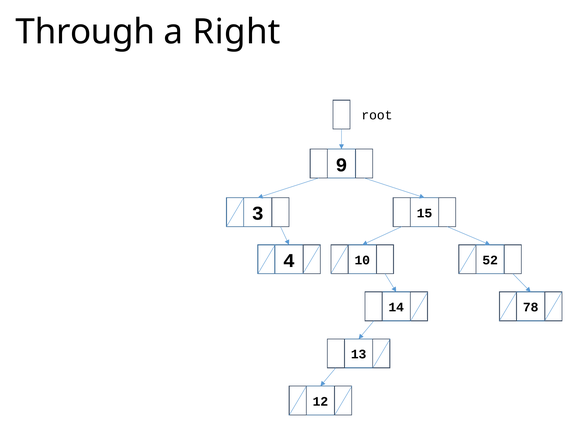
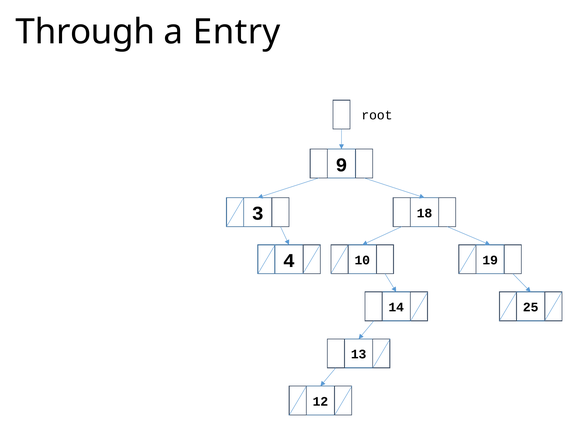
Right: Right -> Entry
15: 15 -> 18
52: 52 -> 19
78: 78 -> 25
